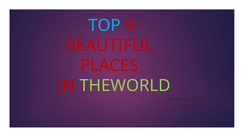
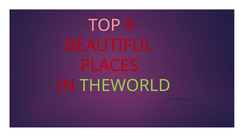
TOP colour: light blue -> pink
